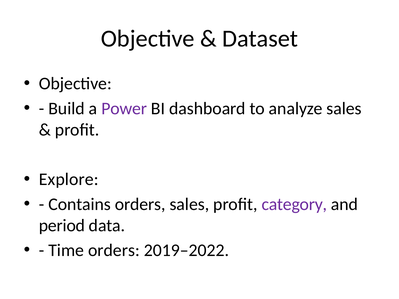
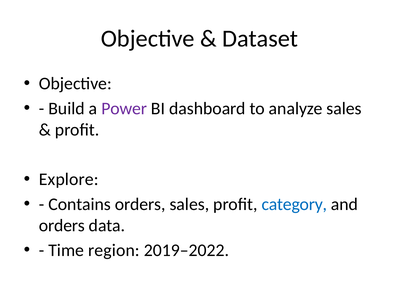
category colour: purple -> blue
period at (62, 226): period -> orders
Time orders: orders -> region
